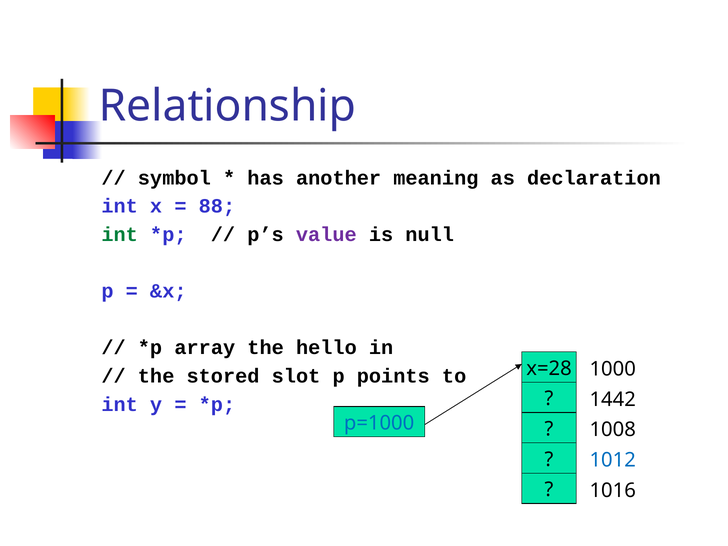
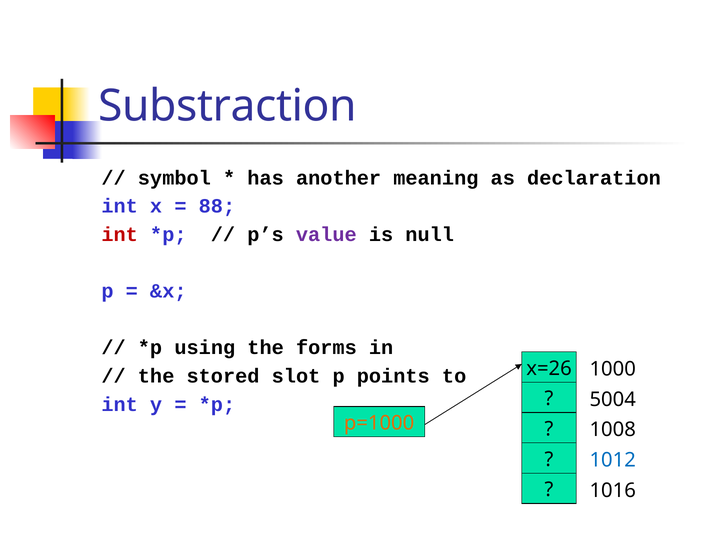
Relationship: Relationship -> Substraction
int at (120, 234) colour: green -> red
array: array -> using
hello: hello -> forms
x=28: x=28 -> x=26
1442: 1442 -> 5004
p=1000 colour: blue -> orange
